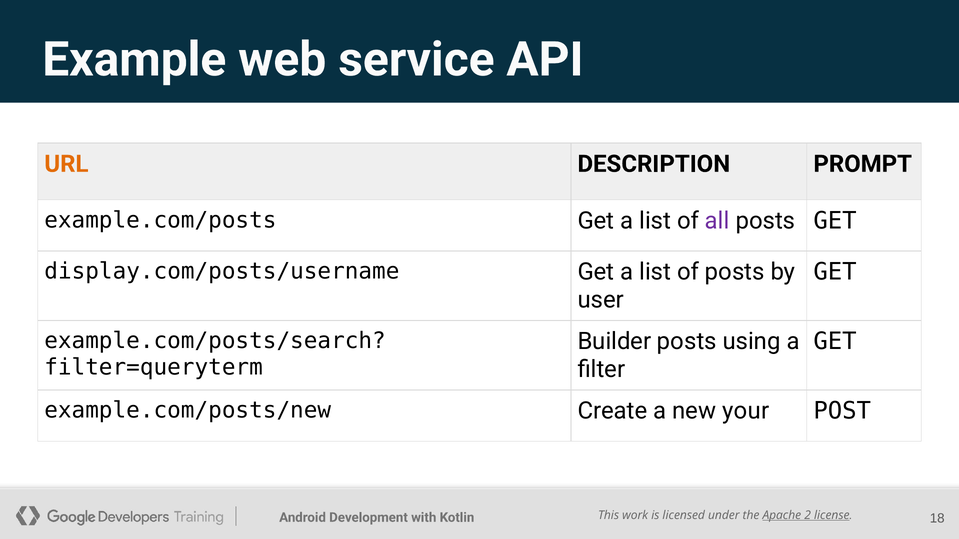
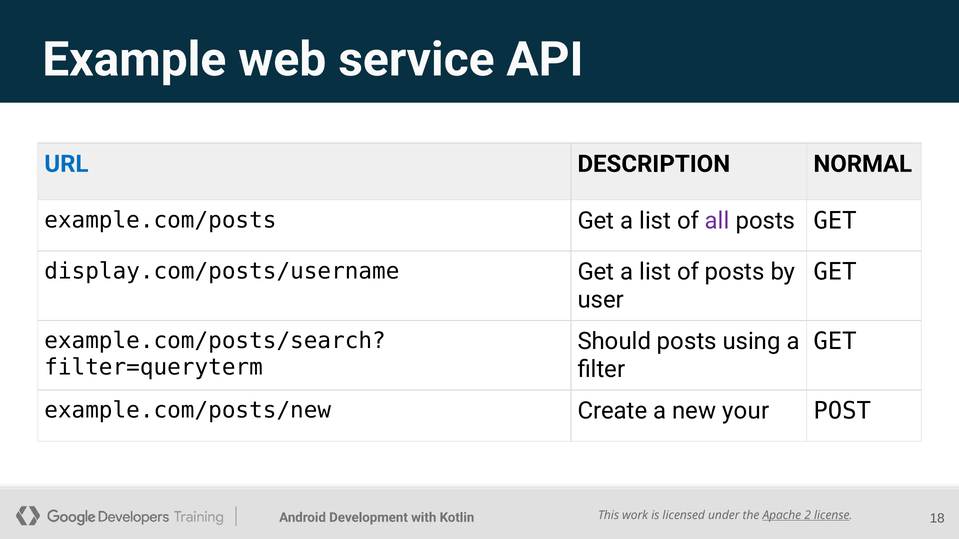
URL colour: orange -> blue
PROMPT: PROMPT -> NORMAL
Builder: Builder -> Should
